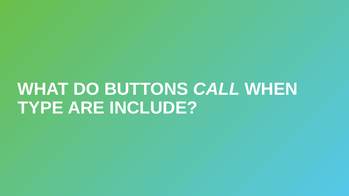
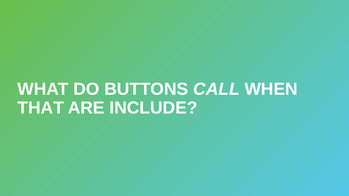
TYPE: TYPE -> THAT
